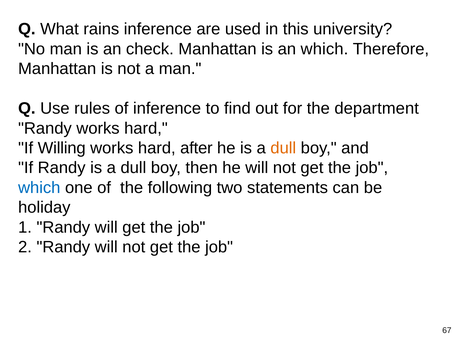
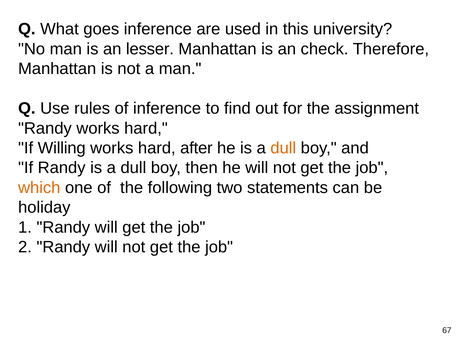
rains: rains -> goes
check: check -> lesser
an which: which -> check
department: department -> assignment
which at (39, 188) colour: blue -> orange
